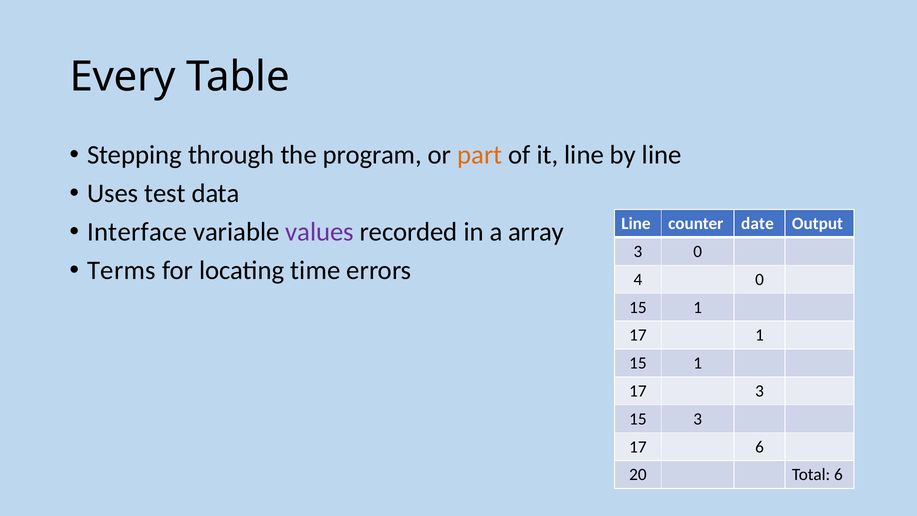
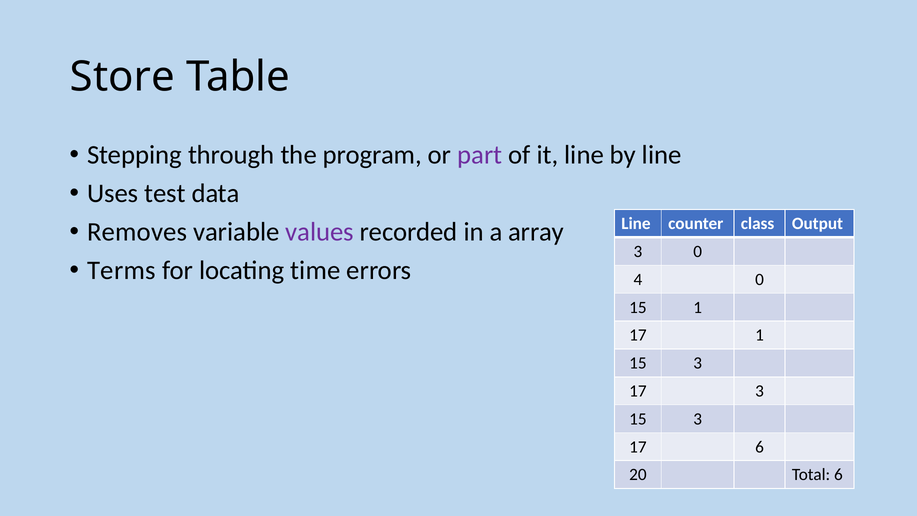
Every: Every -> Store
part colour: orange -> purple
date: date -> class
Interface: Interface -> Removes
1 at (698, 363): 1 -> 3
